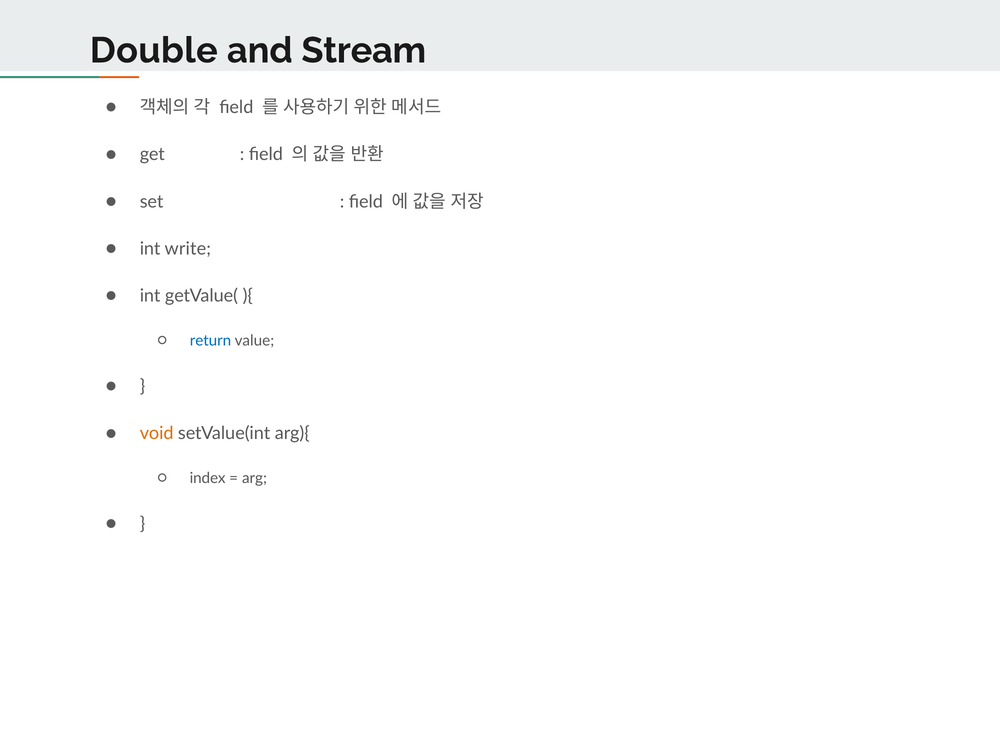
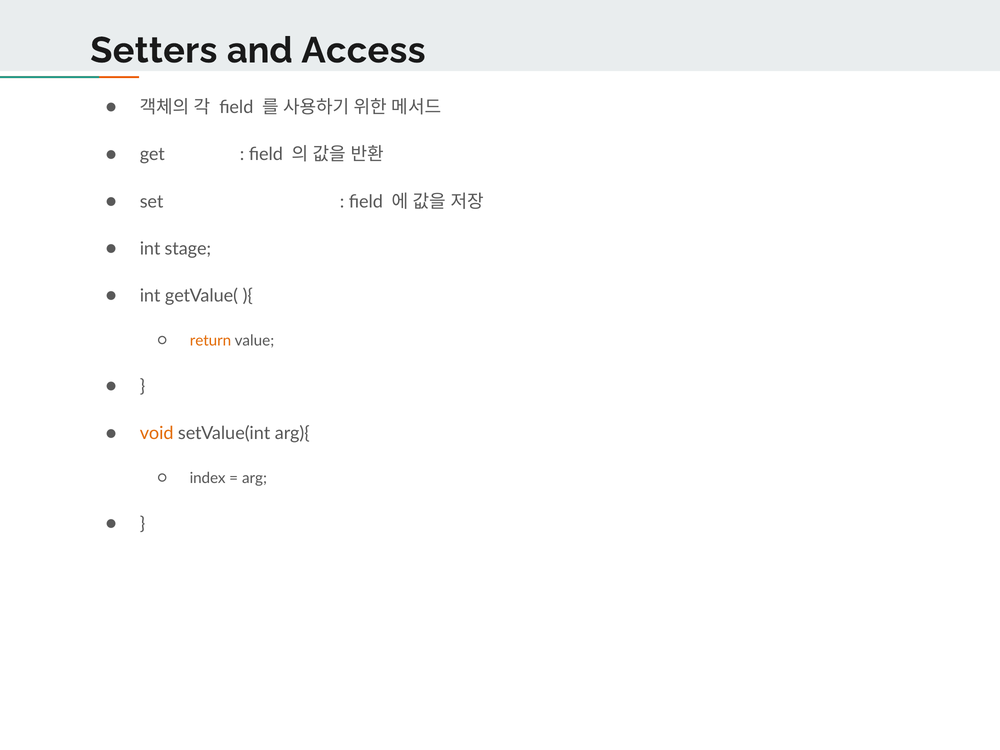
Double: Double -> Setters
Stream: Stream -> Access
write: write -> stage
return colour: blue -> orange
